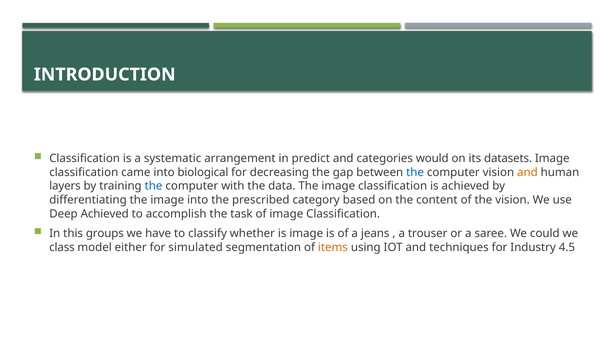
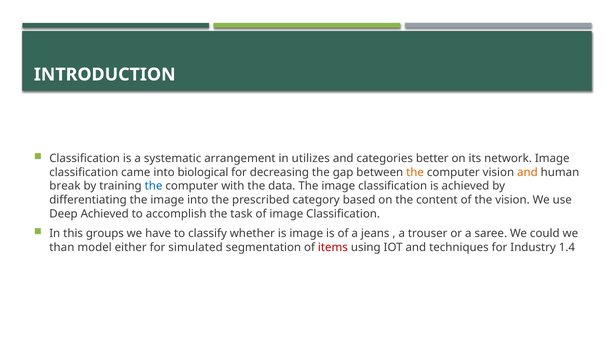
predict: predict -> utilizes
would: would -> better
datasets: datasets -> network
the at (415, 173) colour: blue -> orange
layers: layers -> break
class: class -> than
items colour: orange -> red
4.5: 4.5 -> 1.4
